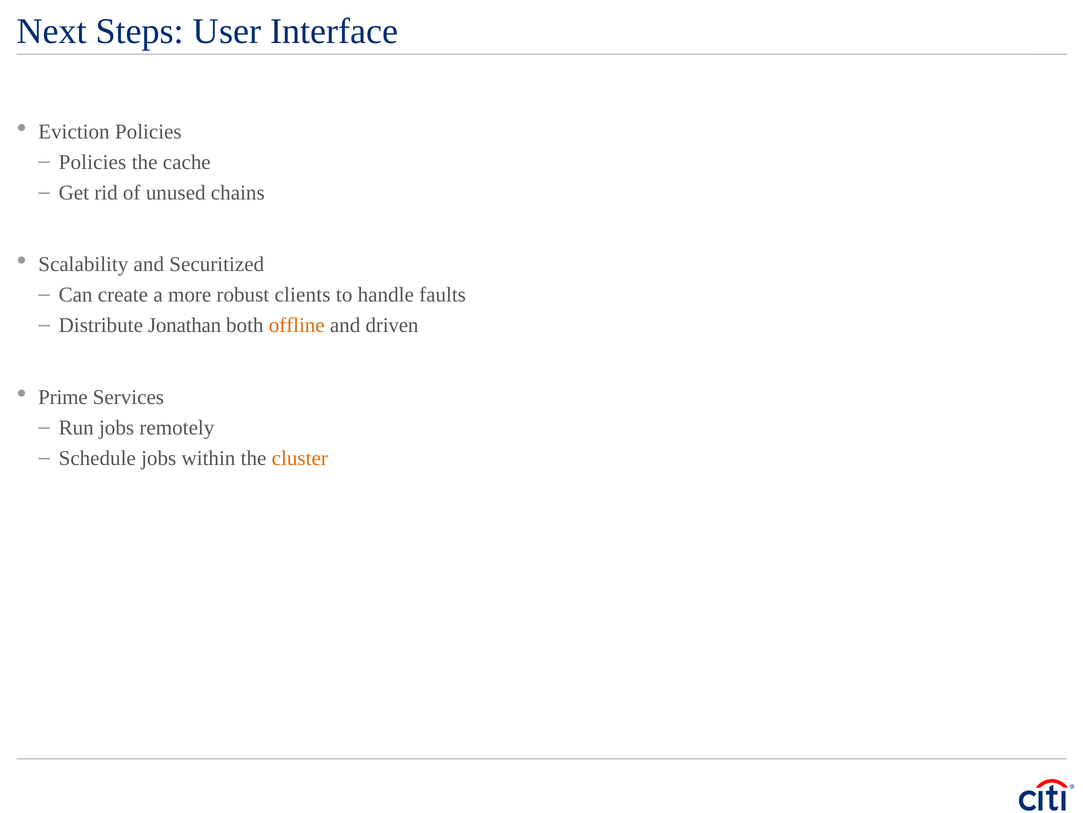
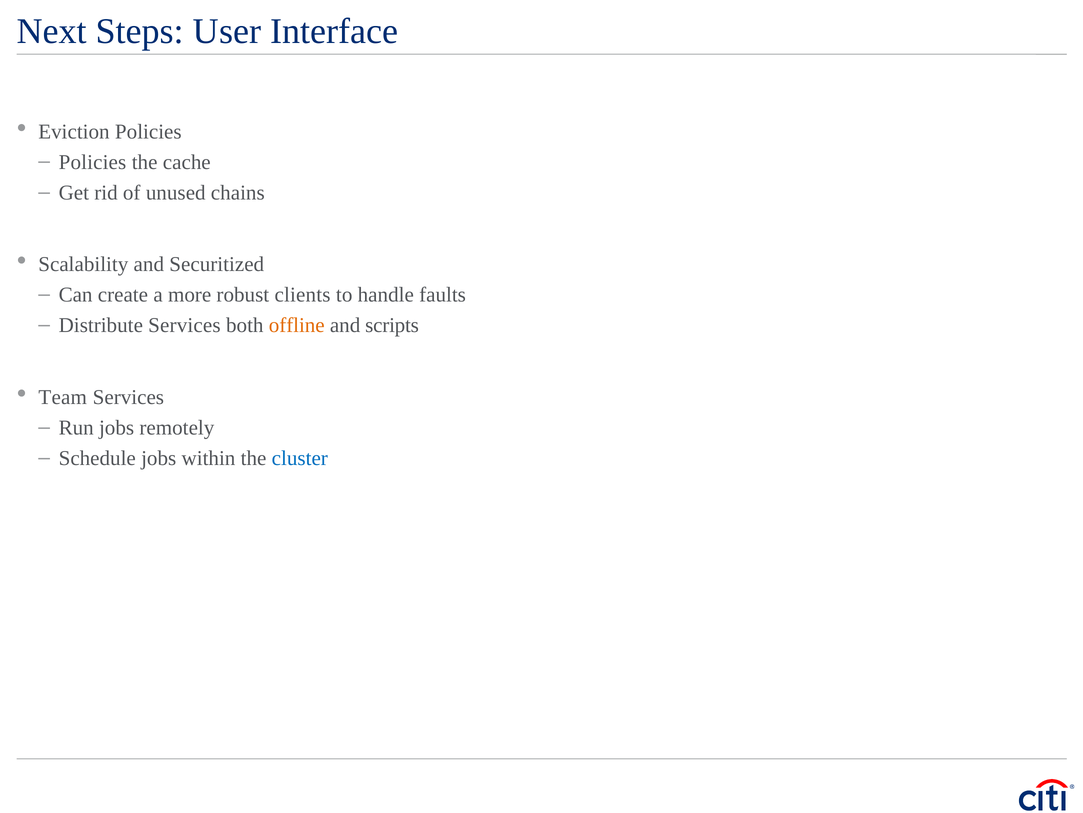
Distribute Jonathan: Jonathan -> Services
driven: driven -> scripts
Prime: Prime -> Team
cluster colour: orange -> blue
